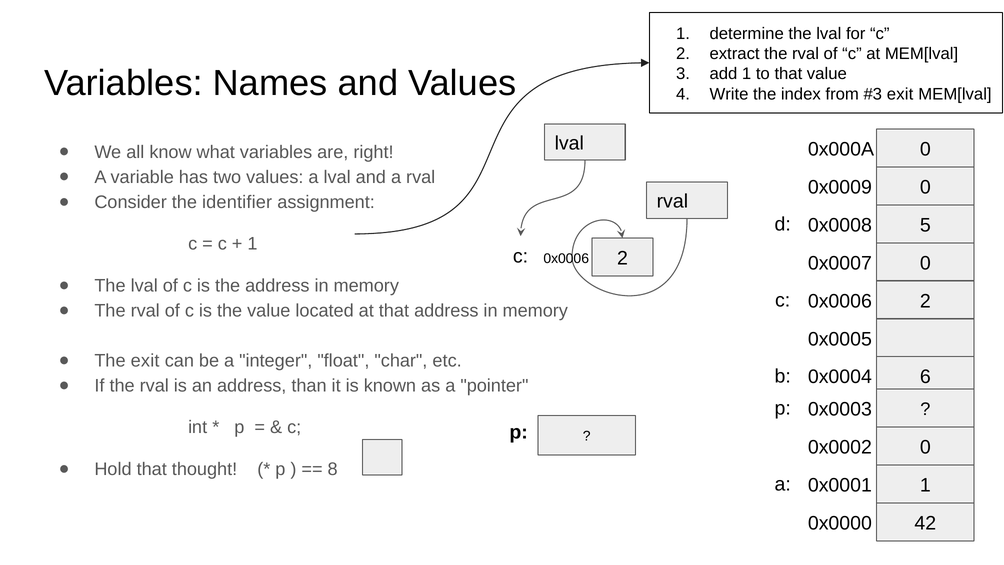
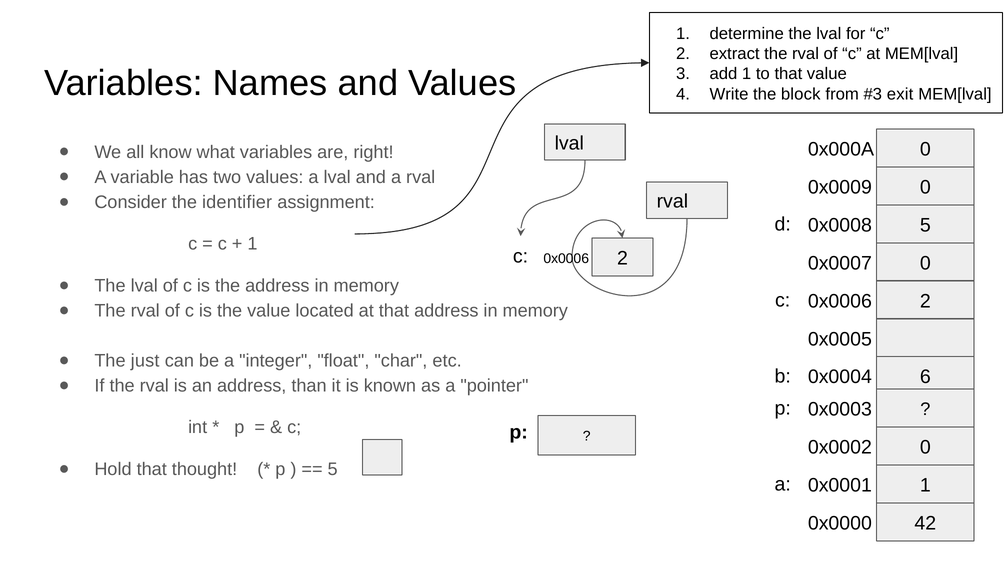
index: index -> block
The exit: exit -> just
8 at (333, 469): 8 -> 5
